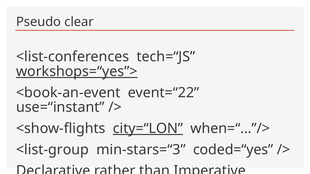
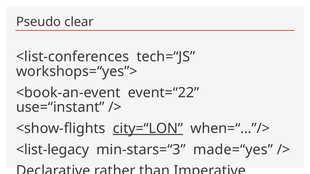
workshops=“yes”> underline: present -> none
<list-group: <list-group -> <list-legacy
coded=“yes: coded=“yes -> made=“yes
